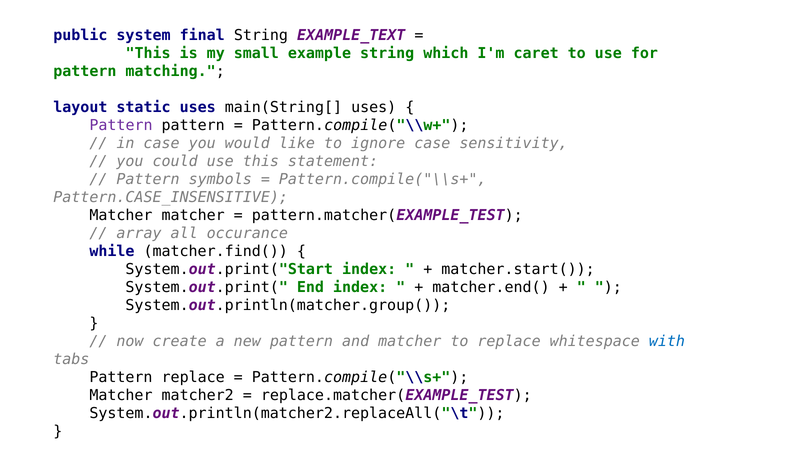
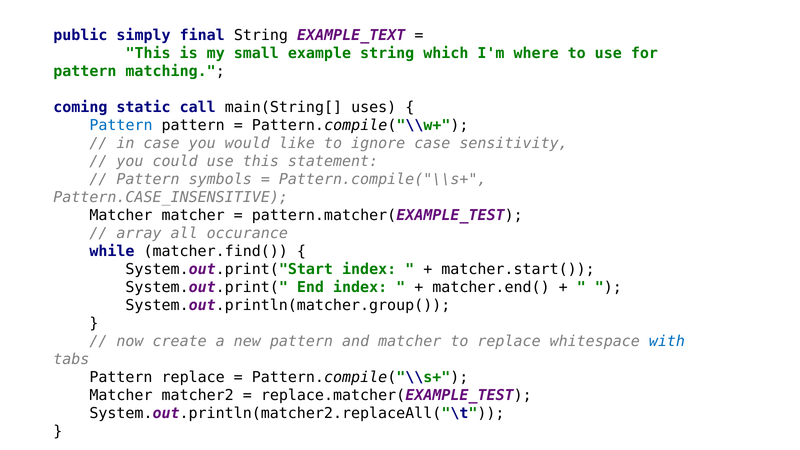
system: system -> simply
caret: caret -> where
layout: layout -> coming
static uses: uses -> call
Pattern at (121, 125) colour: purple -> blue
